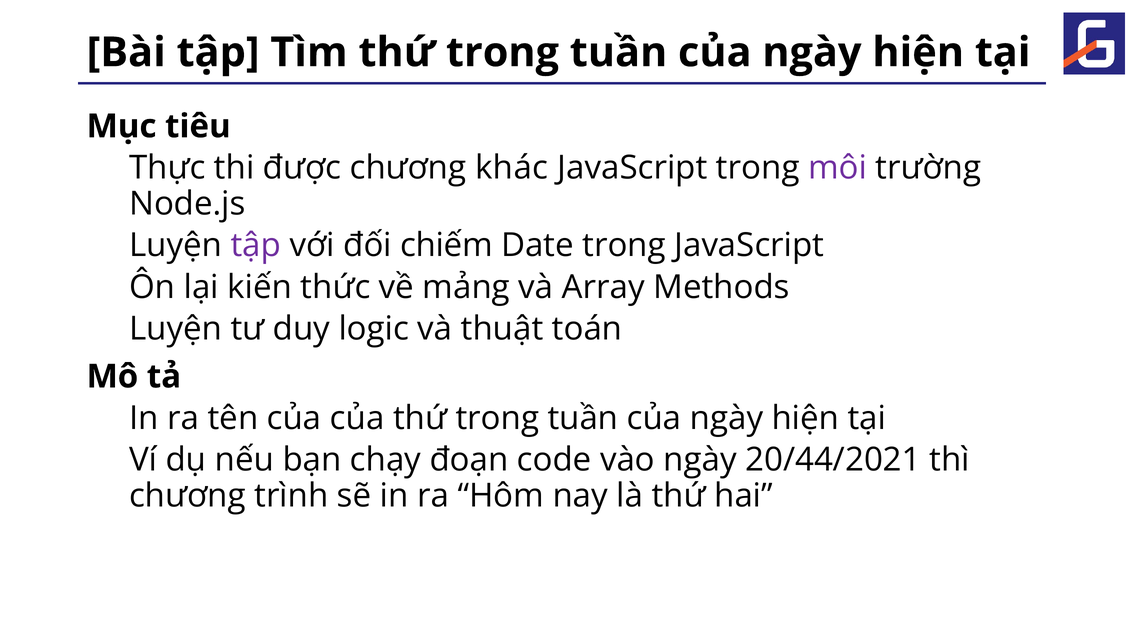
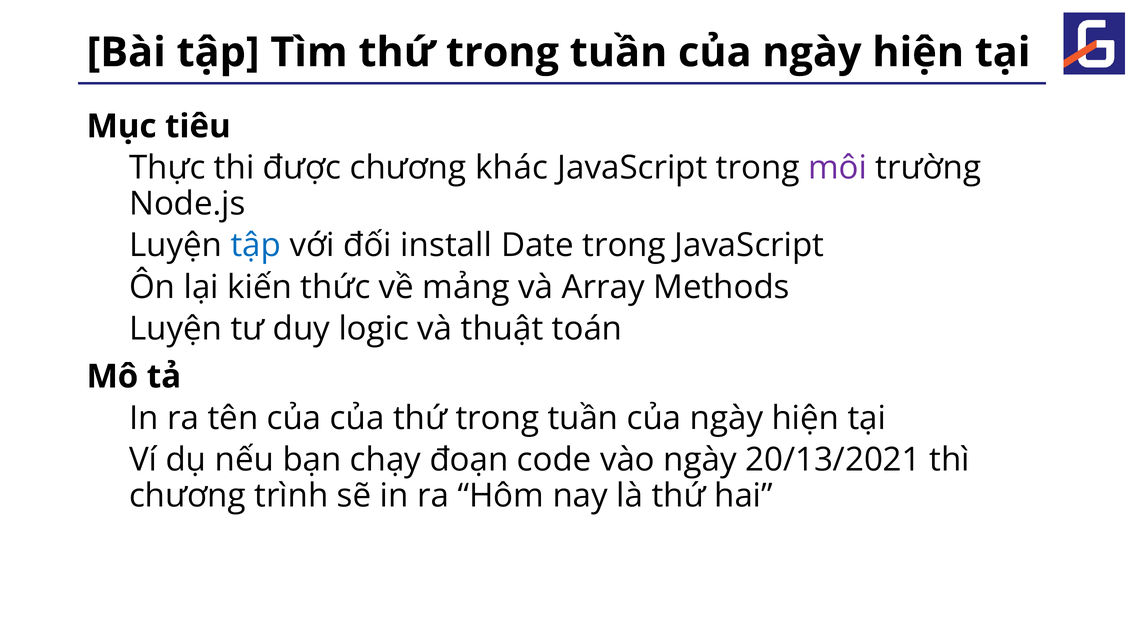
tập at (256, 246) colour: purple -> blue
chiếm: chiếm -> install
20/44/2021: 20/44/2021 -> 20/13/2021
